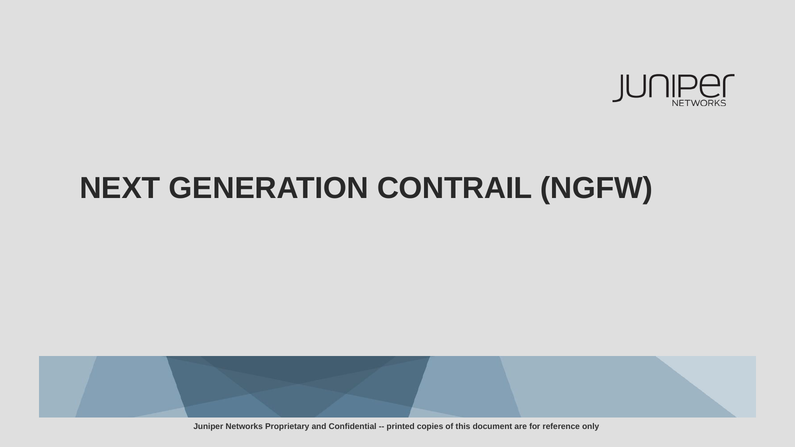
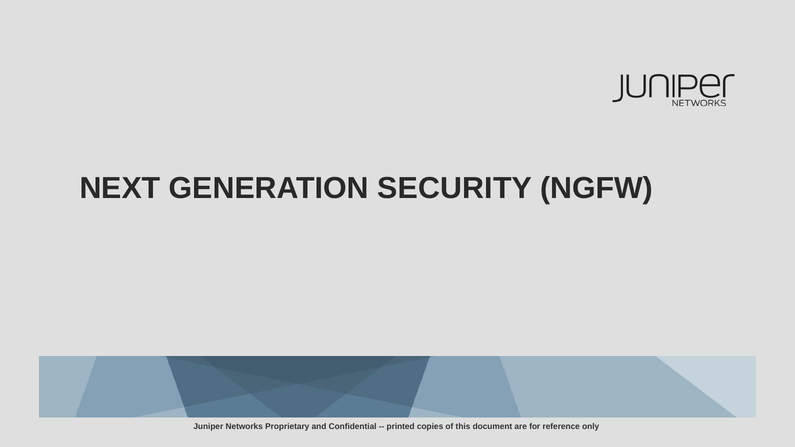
CONTRAIL: CONTRAIL -> SECURITY
